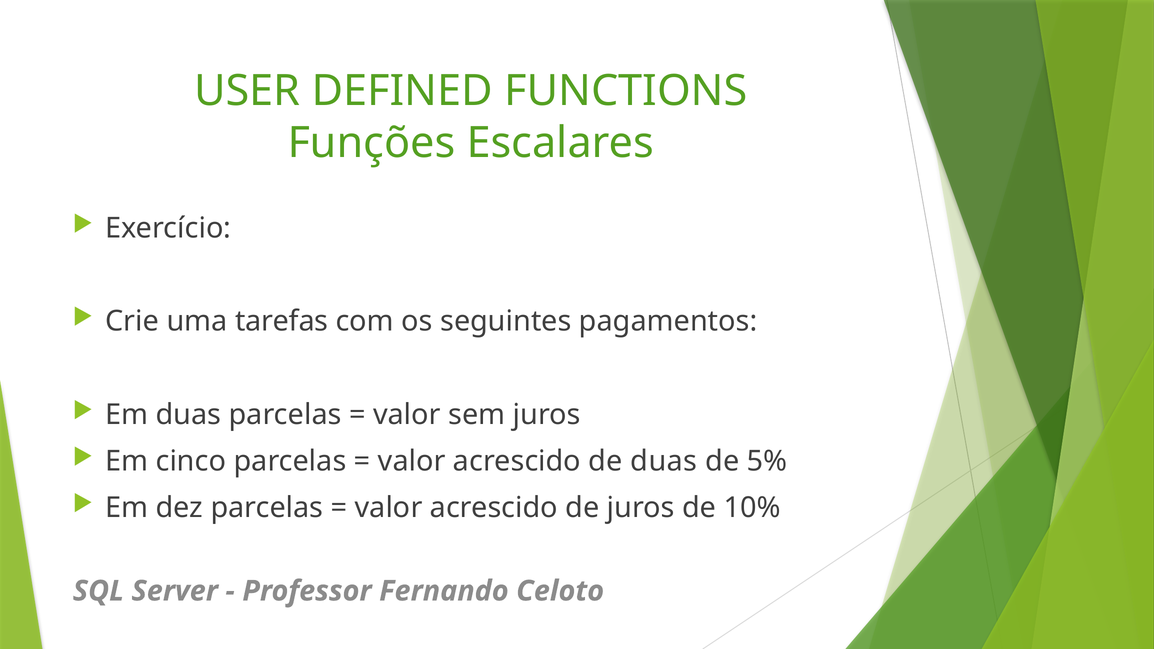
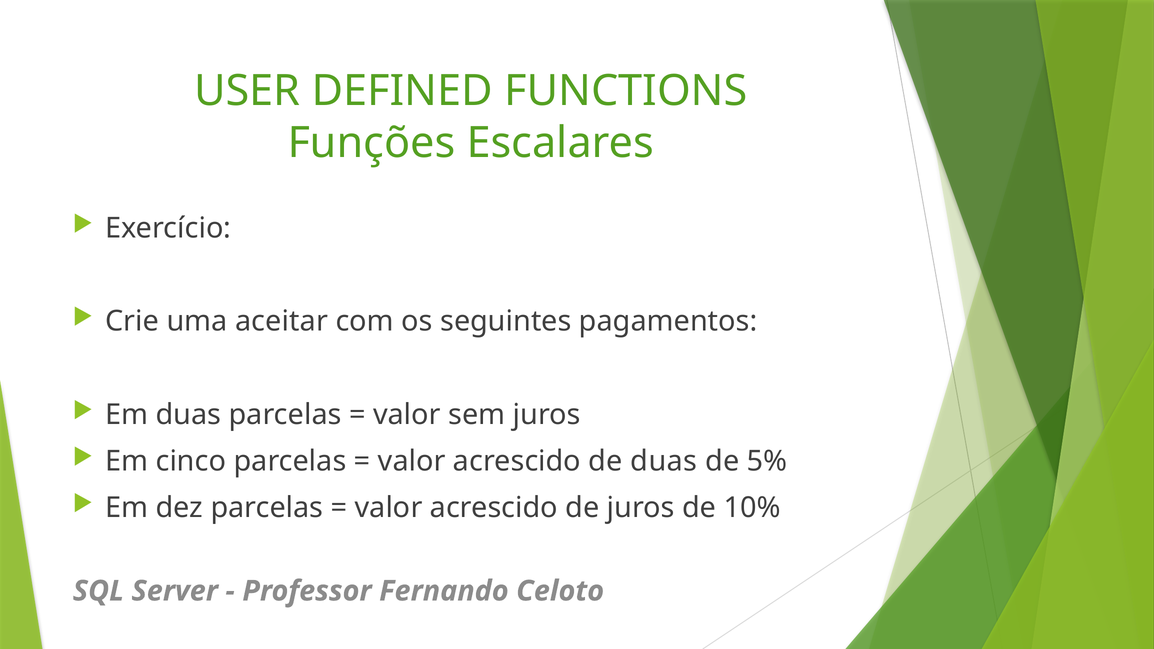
tarefas: tarefas -> aceitar
